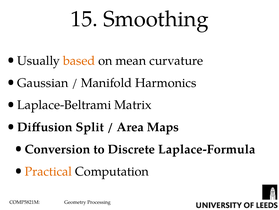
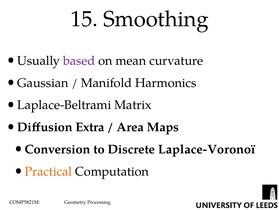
based colour: orange -> purple
Split: Split -> Extra
Laplace-Formula: Laplace-Formula -> Laplace-Voronoï
